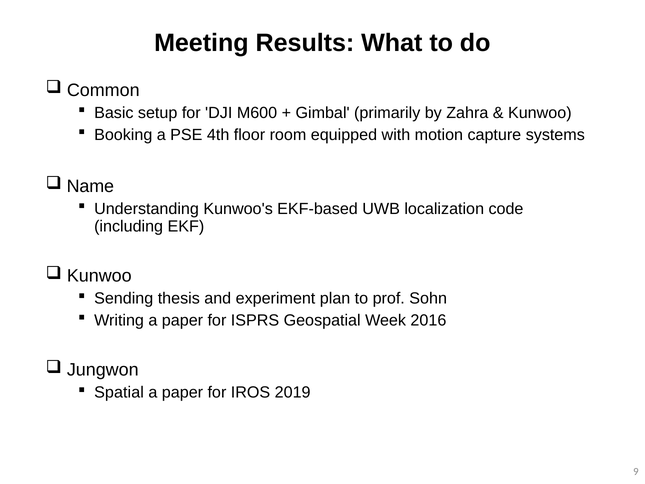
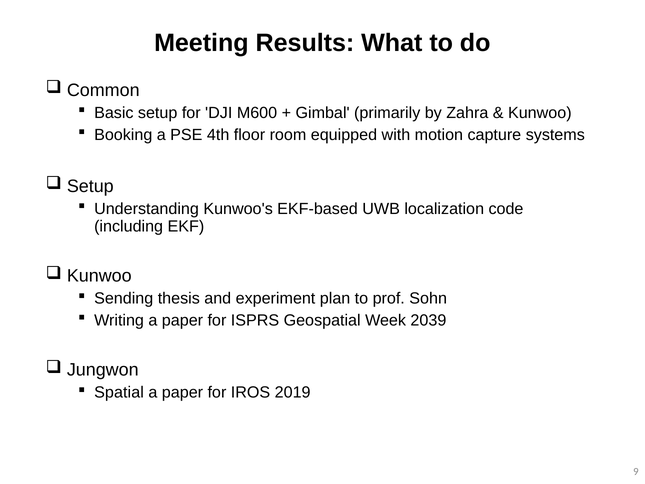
Name at (90, 186): Name -> Setup
2016: 2016 -> 2039
